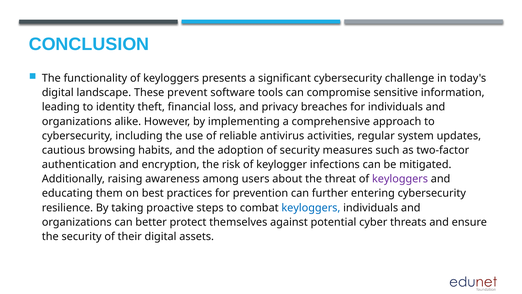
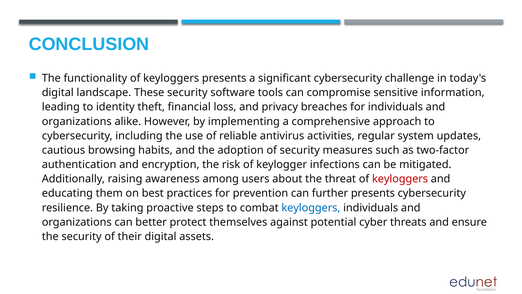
These prevent: prevent -> security
keyloggers at (400, 179) colour: purple -> red
further entering: entering -> presents
